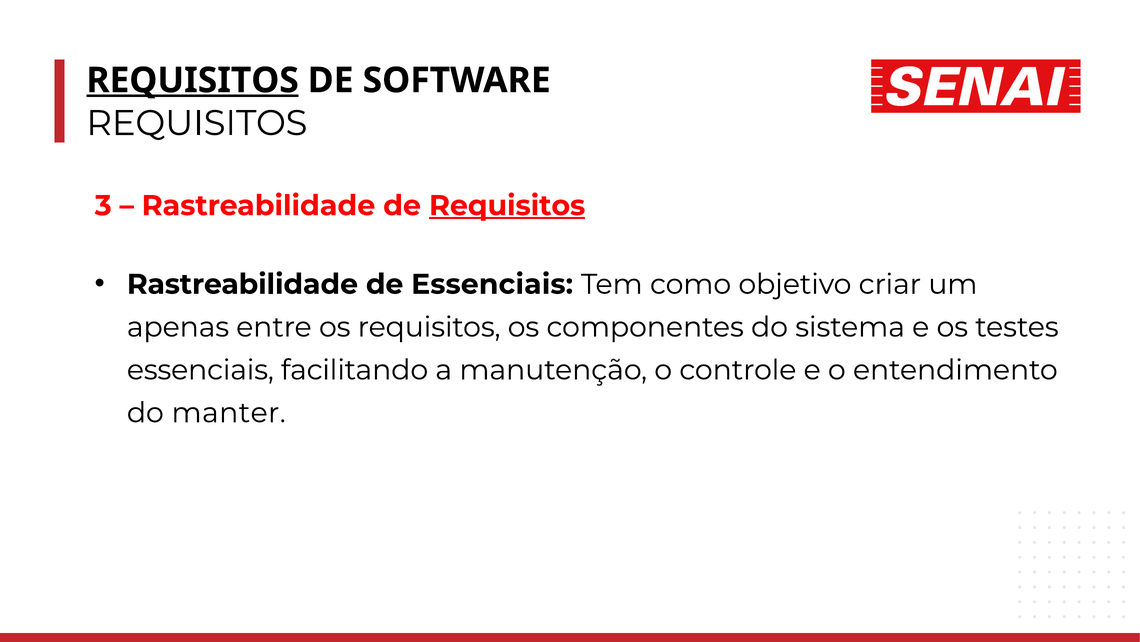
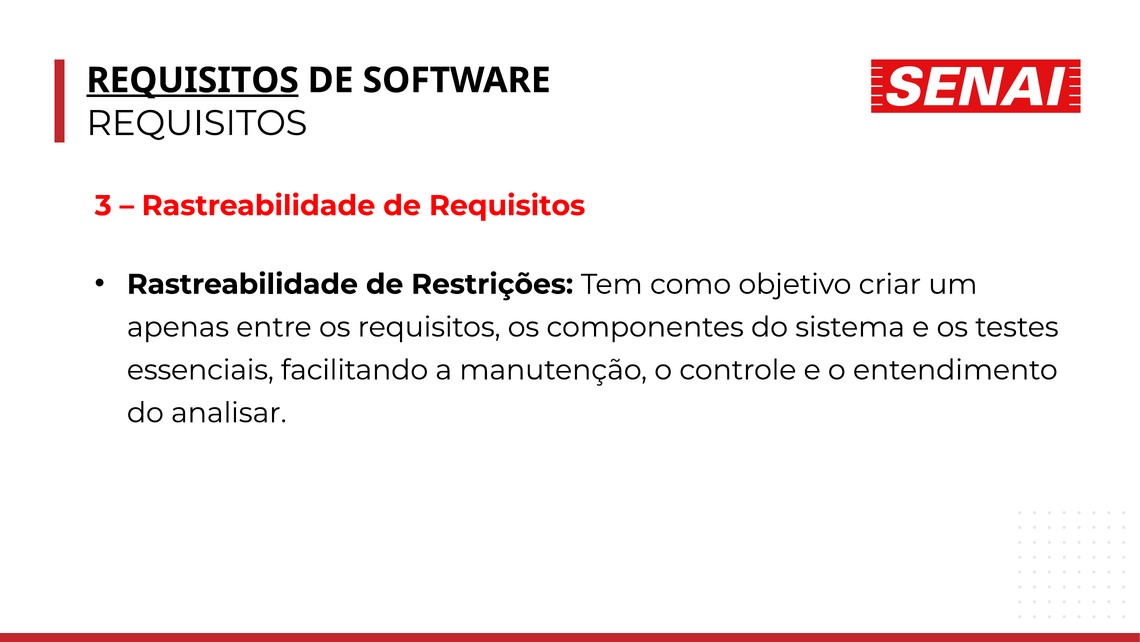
Requisitos at (507, 205) underline: present -> none
de Essenciais: Essenciais -> Restrições
manter: manter -> analisar
